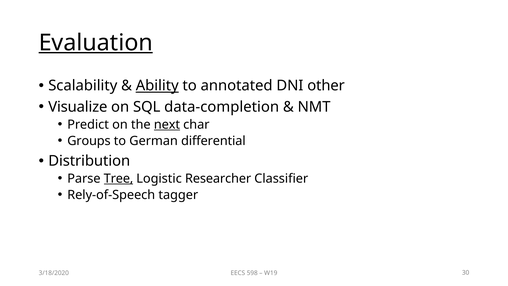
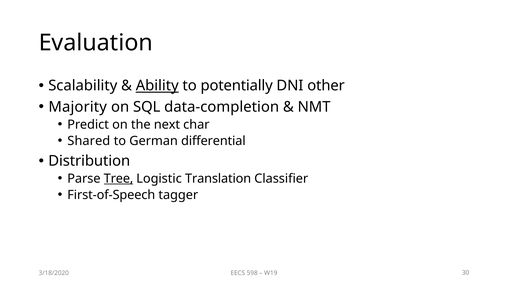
Evaluation underline: present -> none
annotated: annotated -> potentially
Visualize: Visualize -> Majority
next underline: present -> none
Groups: Groups -> Shared
Researcher: Researcher -> Translation
Rely-of-Speech: Rely-of-Speech -> First-of-Speech
